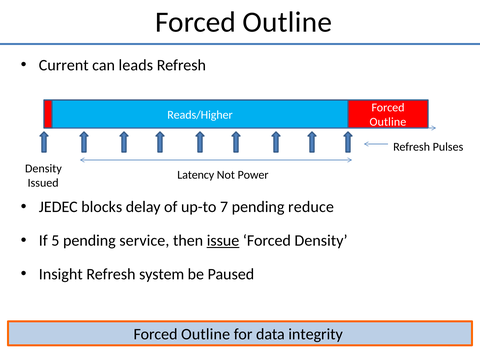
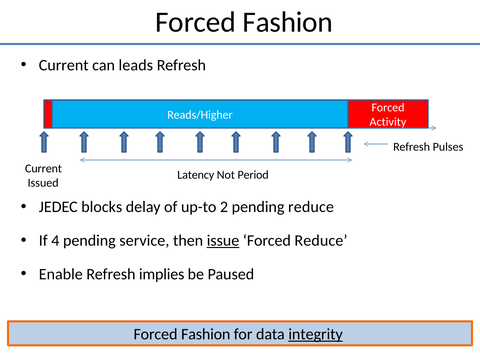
Outline at (287, 22): Outline -> Fashion
Outline at (388, 122): Outline -> Activity
Density at (43, 168): Density -> Current
Power: Power -> Period
7: 7 -> 2
5: 5 -> 4
Forced Density: Density -> Reduce
Insight: Insight -> Enable
system: system -> implies
Outline at (206, 334): Outline -> Fashion
integrity underline: none -> present
